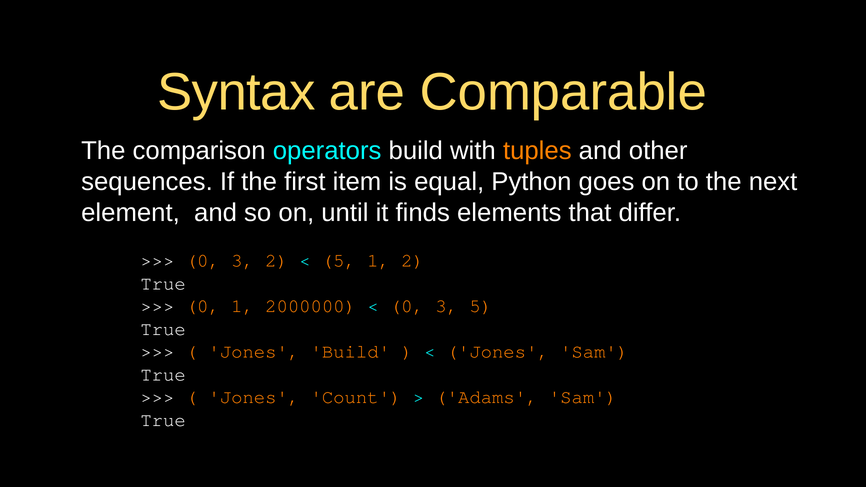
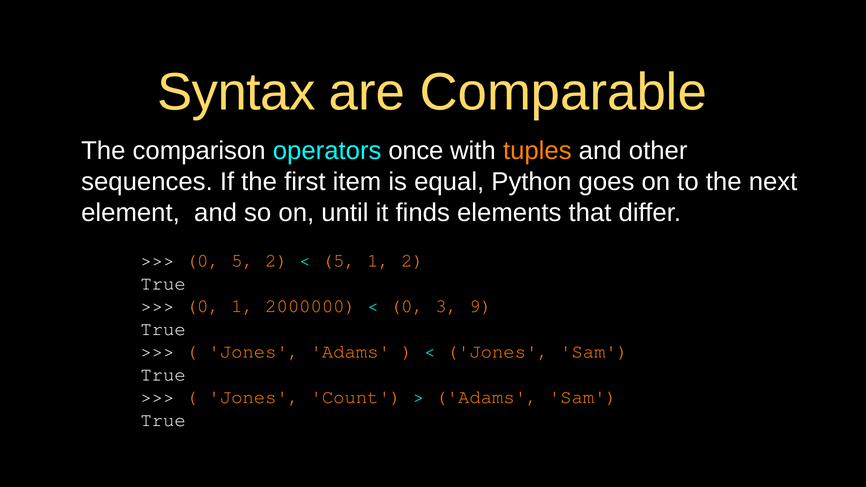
operators build: build -> once
3 at (243, 261): 3 -> 5
3 5: 5 -> 9
Jones Build: Build -> Adams
